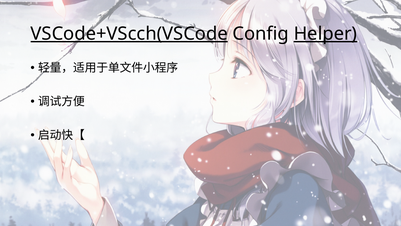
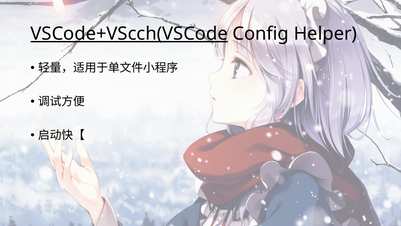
Helper underline: present -> none
